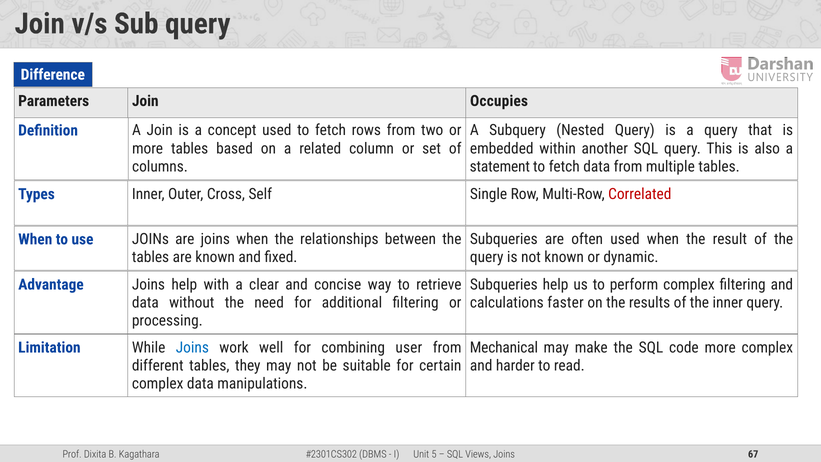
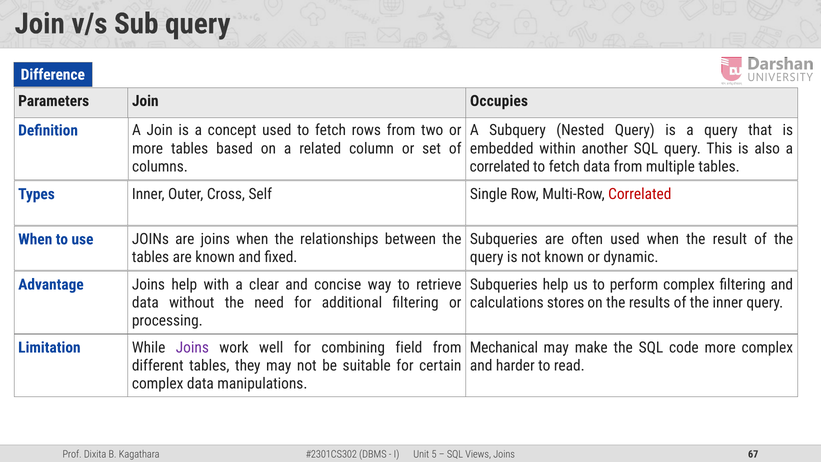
statement at (500, 166): statement -> correlated
faster: faster -> stores
Joins at (192, 347) colour: blue -> purple
user: user -> field
